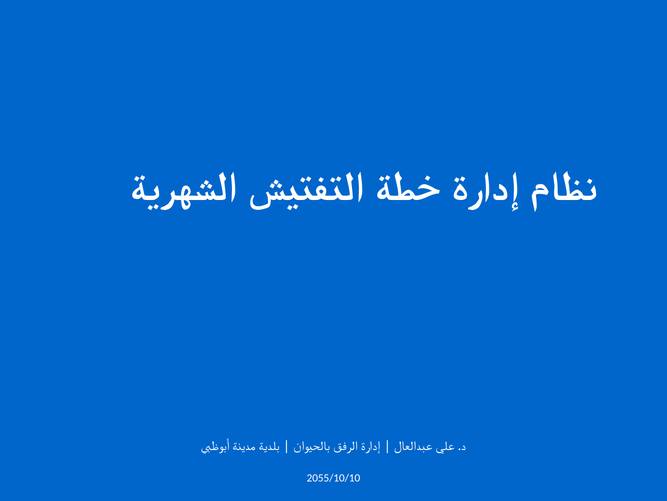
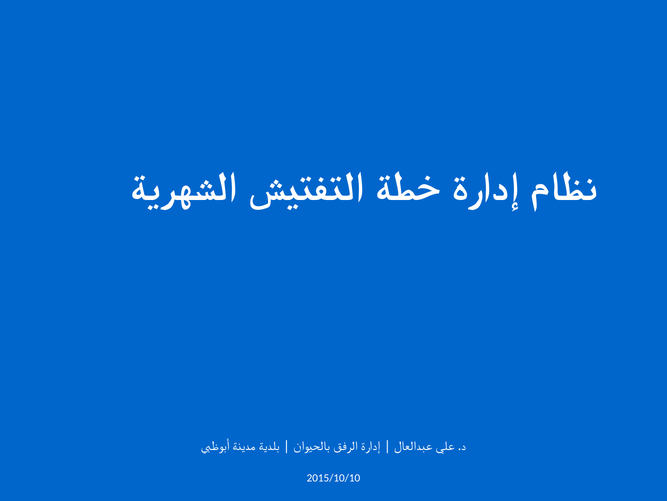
2055/10/10: 2055/10/10 -> 2015/10/10
